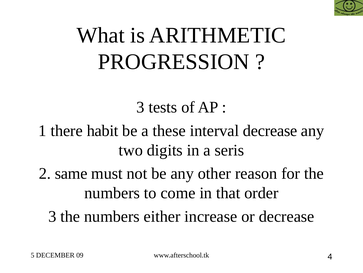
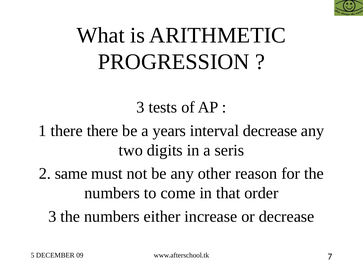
there habit: habit -> there
these: these -> years
4: 4 -> 7
